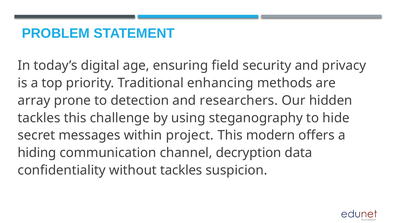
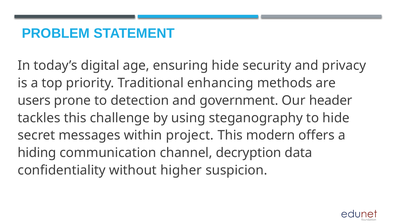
ensuring field: field -> hide
array: array -> users
researchers: researchers -> government
hidden: hidden -> header
without tackles: tackles -> higher
